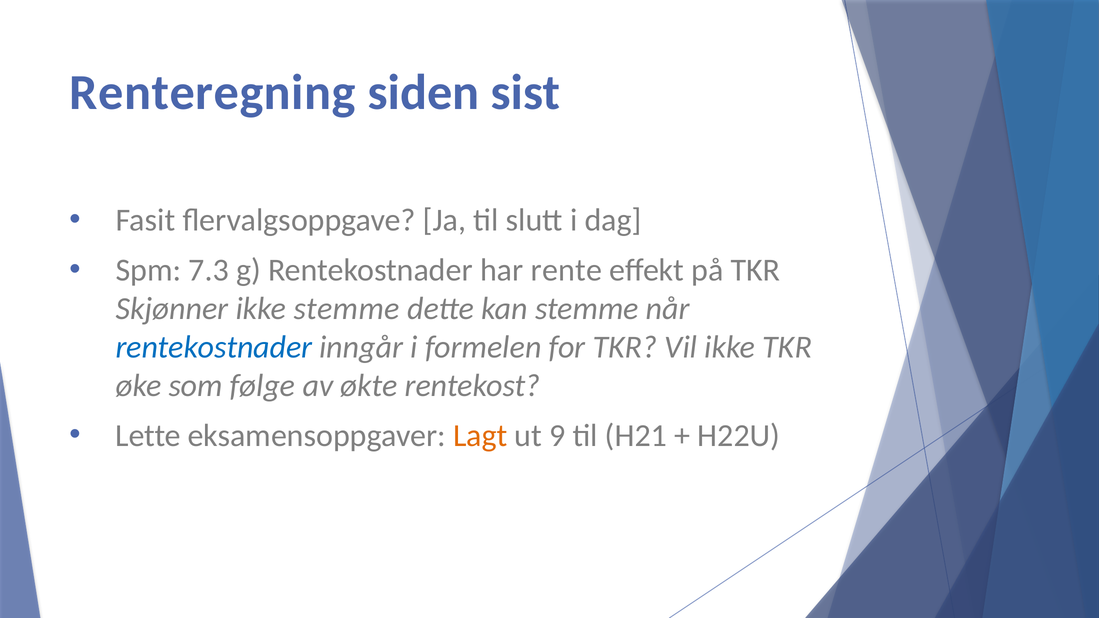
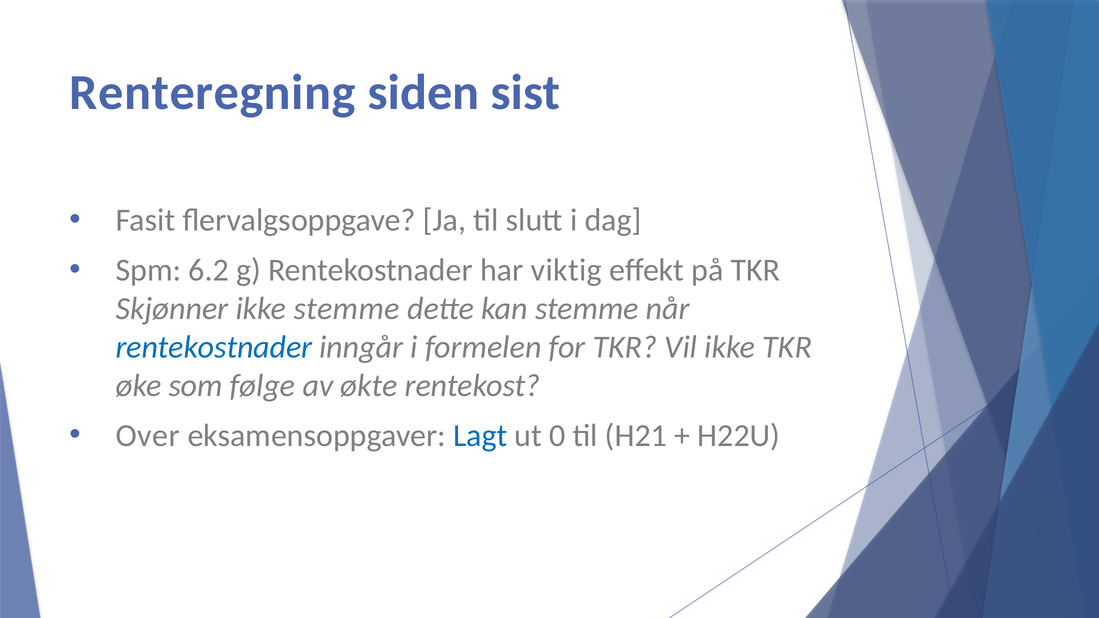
7.3: 7.3 -> 6.2
rente: rente -> viktig
Lette: Lette -> Over
Lagt colour: orange -> blue
9: 9 -> 0
